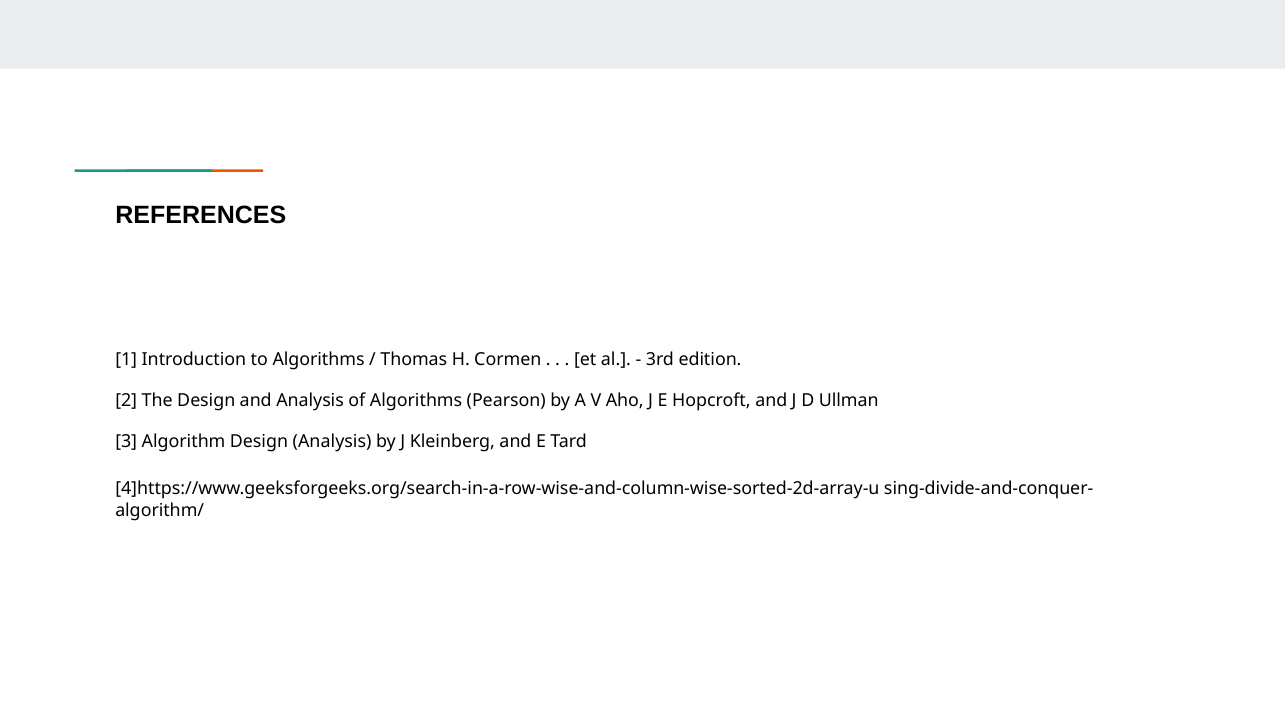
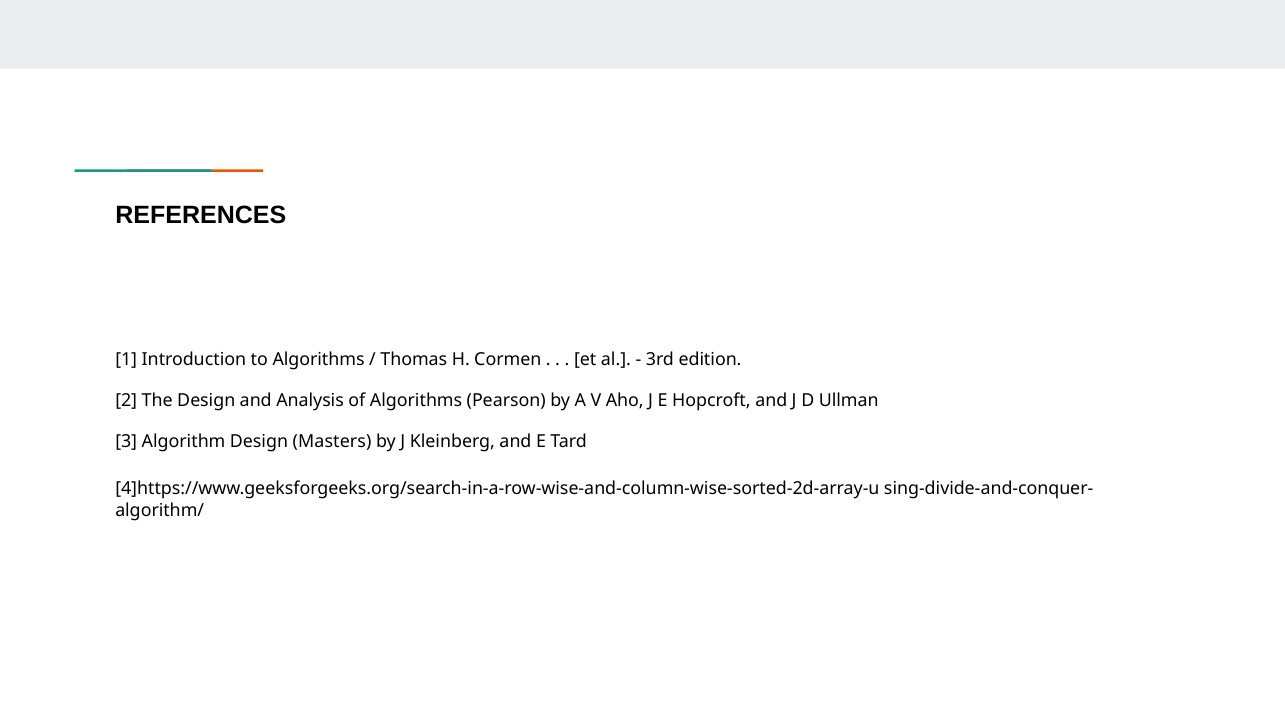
Design Analysis: Analysis -> Masters
